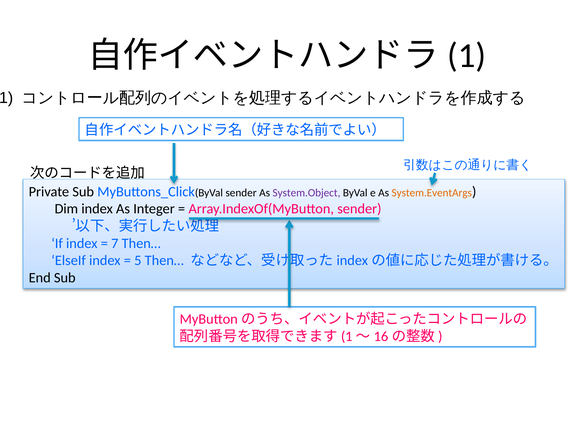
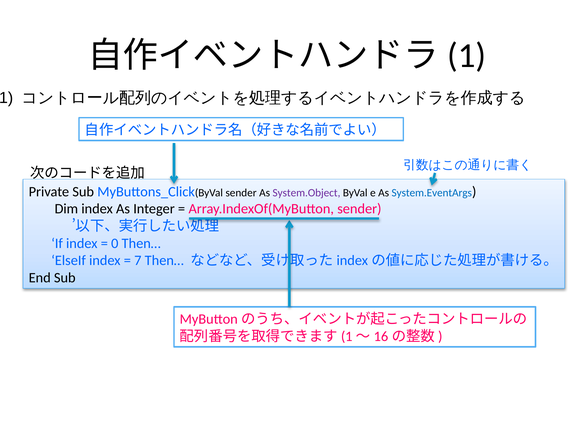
System.EventArgs colour: orange -> blue
7: 7 -> 0
5: 5 -> 7
